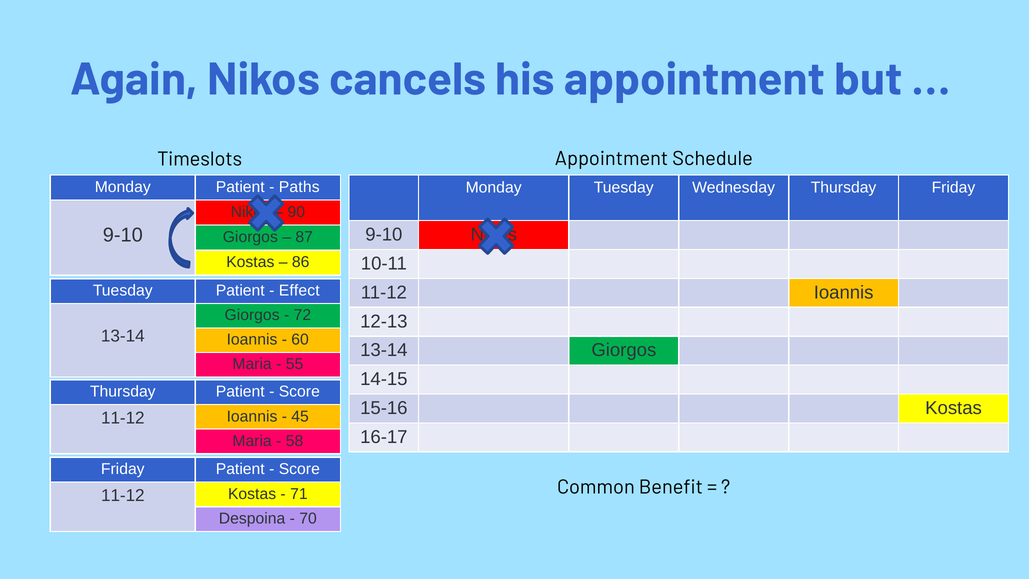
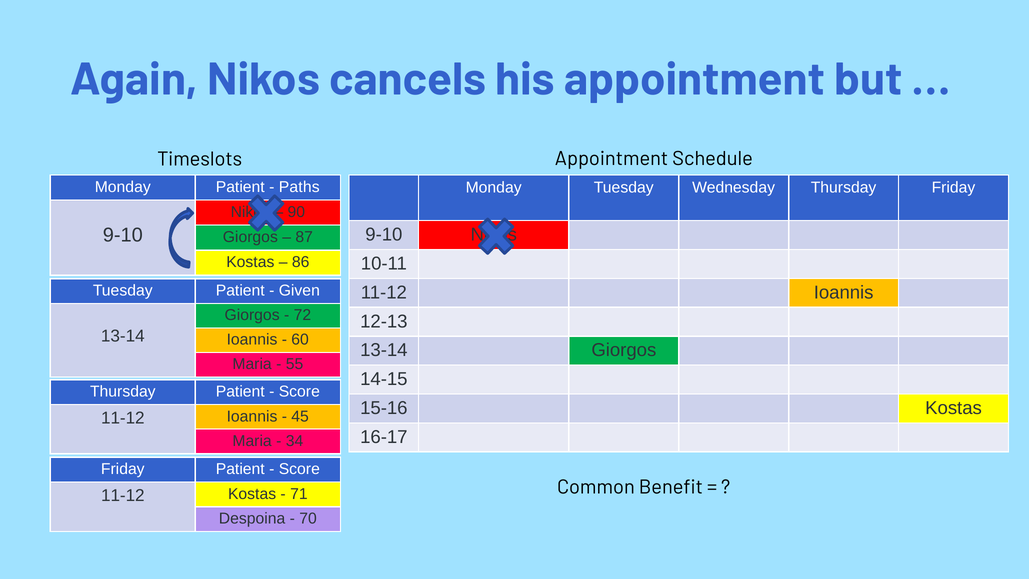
Effect: Effect -> Given
58: 58 -> 34
